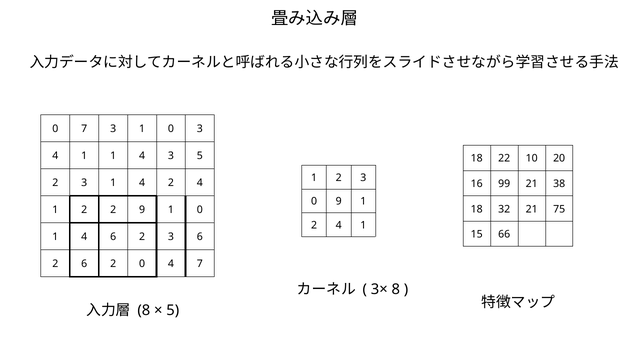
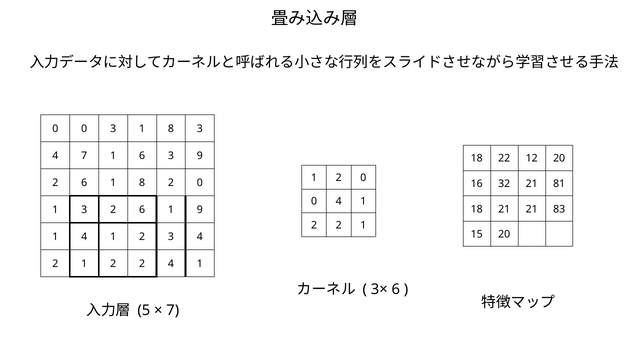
7 at (84, 129): 7 -> 0
3 1 0: 0 -> 8
1 at (84, 156): 1 -> 7
4 at (142, 156): 4 -> 6
3 5: 5 -> 9
10: 10 -> 12
1 2 3: 3 -> 0
3 at (84, 183): 3 -> 6
4 at (142, 183): 4 -> 8
4 at (200, 183): 4 -> 0
99: 99 -> 32
38: 38 -> 81
0 9: 9 -> 4
18 32: 32 -> 21
75: 75 -> 83
2 at (84, 210): 2 -> 3
9 at (142, 210): 9 -> 6
0 at (200, 210): 0 -> 9
4 at (339, 225): 4 -> 2
15 66: 66 -> 20
1 4 6: 6 -> 1
2 3 6: 6 -> 4
6 at (84, 264): 6 -> 1
0 at (142, 264): 0 -> 2
7 at (200, 264): 7 -> 1
3× 8: 8 -> 6
8 at (144, 310): 8 -> 5
5 at (173, 310): 5 -> 7
